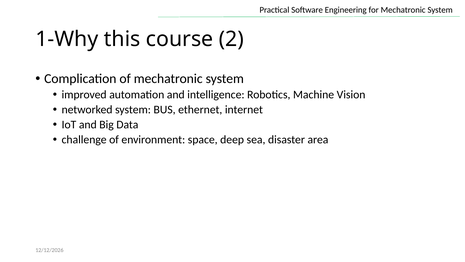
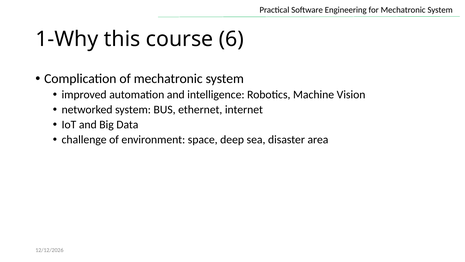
2: 2 -> 6
